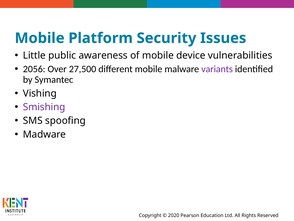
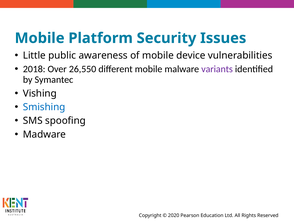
2056: 2056 -> 2018
27,500: 27,500 -> 26,550
Smishing colour: purple -> blue
